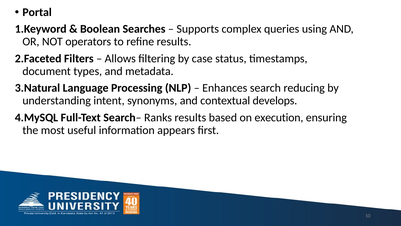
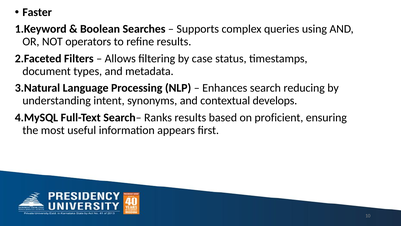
Portal: Portal -> Faster
execution: execution -> proficient
